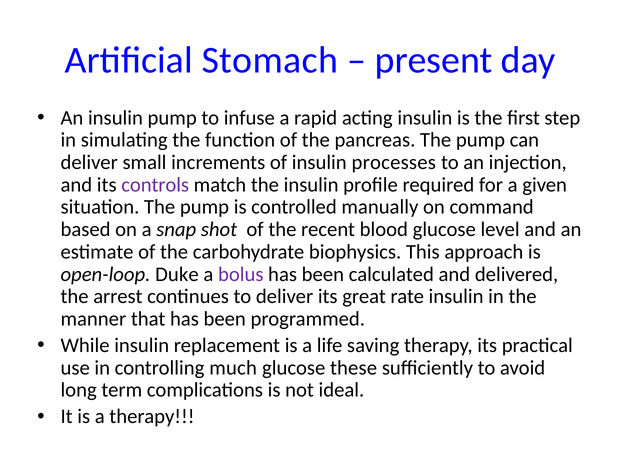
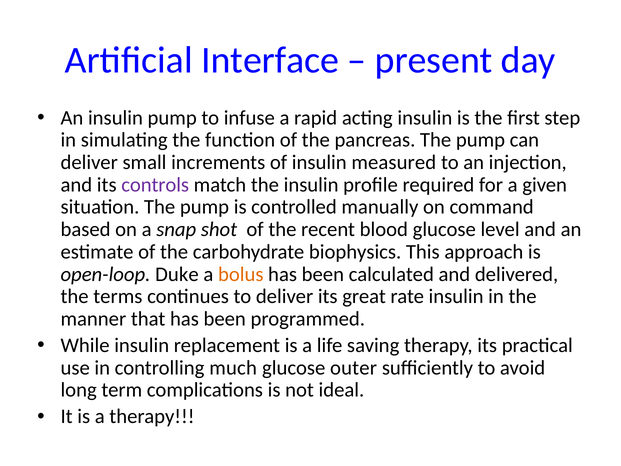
Stomach: Stomach -> Interface
processes: processes -> measured
bolus colour: purple -> orange
arrest: arrest -> terms
these: these -> outer
